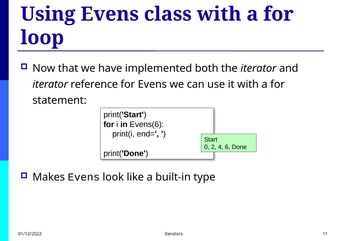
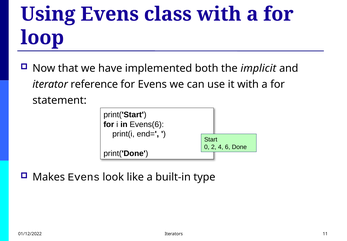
the iterator: iterator -> implicit
